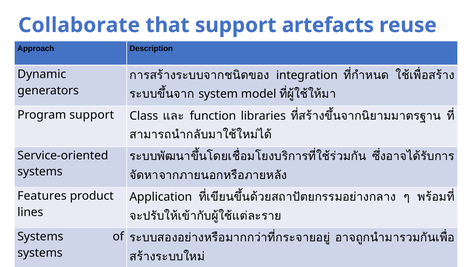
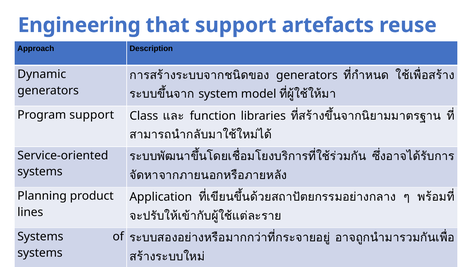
Collaborate: Collaborate -> Engineering
integration at (307, 75): integration -> generators
Features: Features -> Planning
